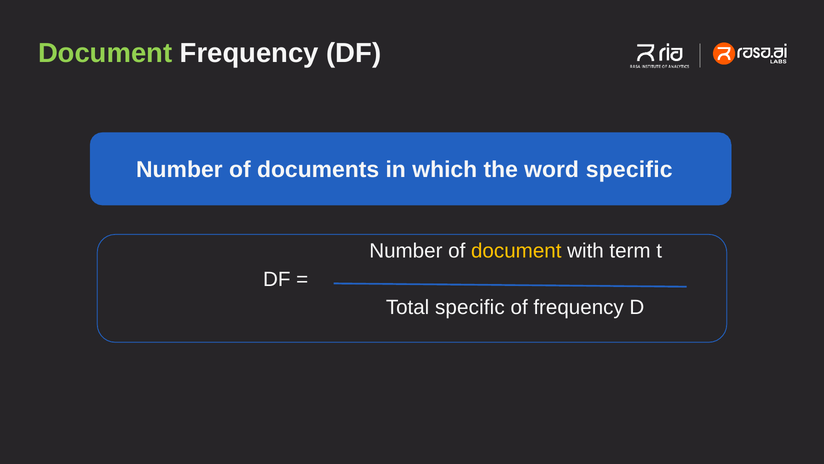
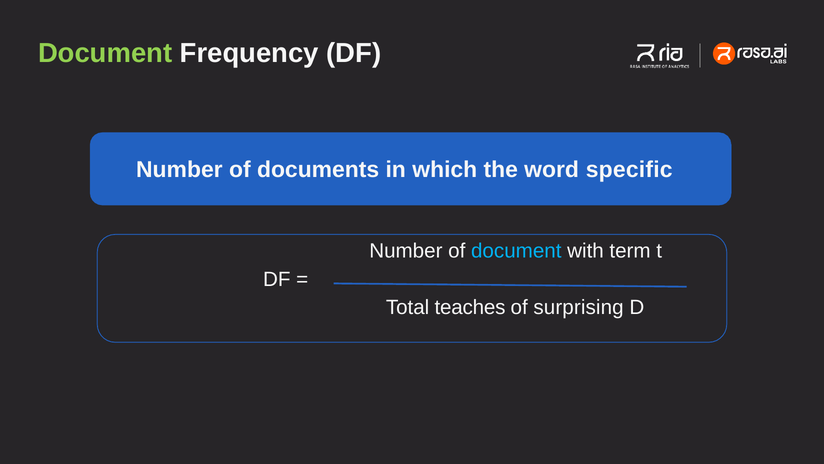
document at (516, 250) colour: yellow -> light blue
Total specific: specific -> teaches
of frequency: frequency -> surprising
